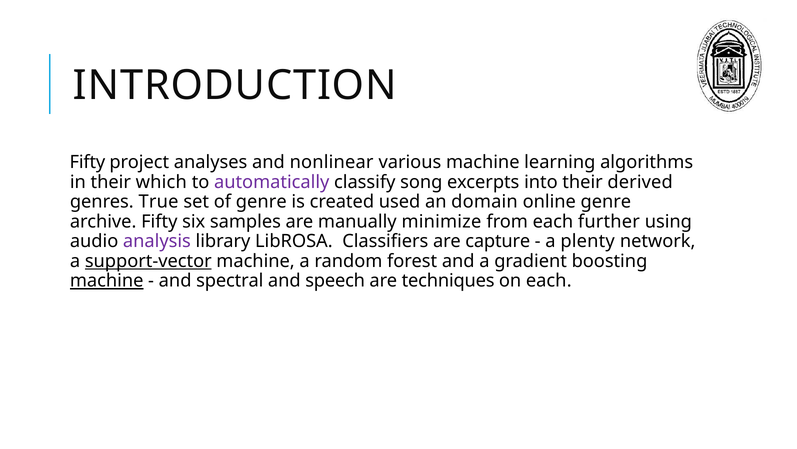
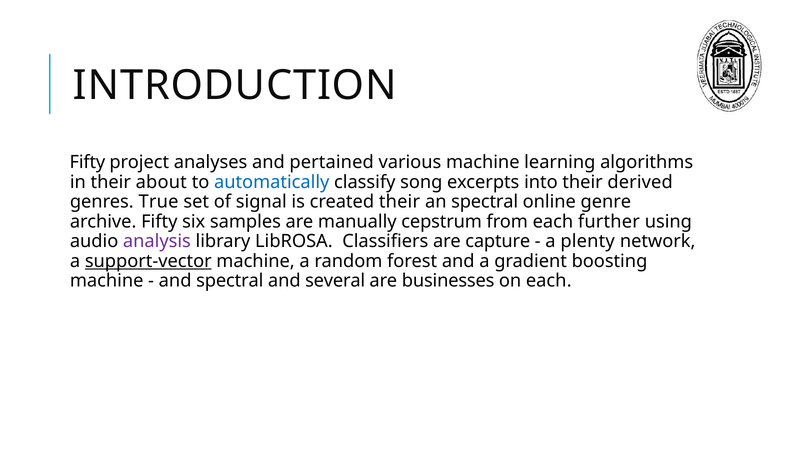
nonlinear: nonlinear -> pertained
which: which -> about
automatically colour: purple -> blue
of genre: genre -> signal
created used: used -> their
an domain: domain -> spectral
minimize: minimize -> cepstrum
machine at (107, 280) underline: present -> none
speech: speech -> several
techniques: techniques -> businesses
